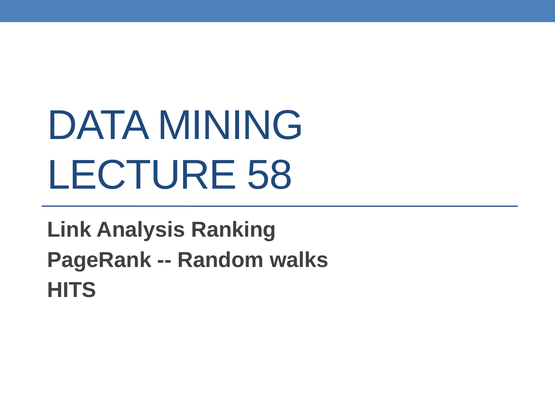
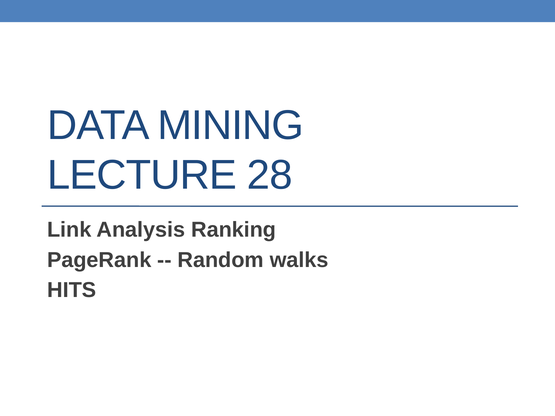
58: 58 -> 28
